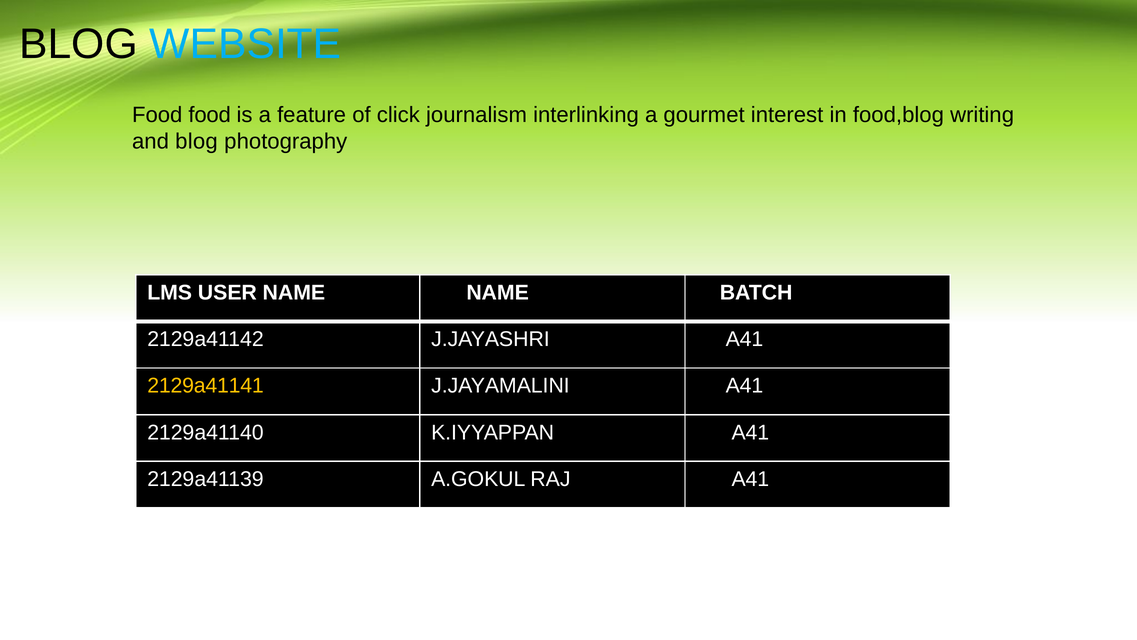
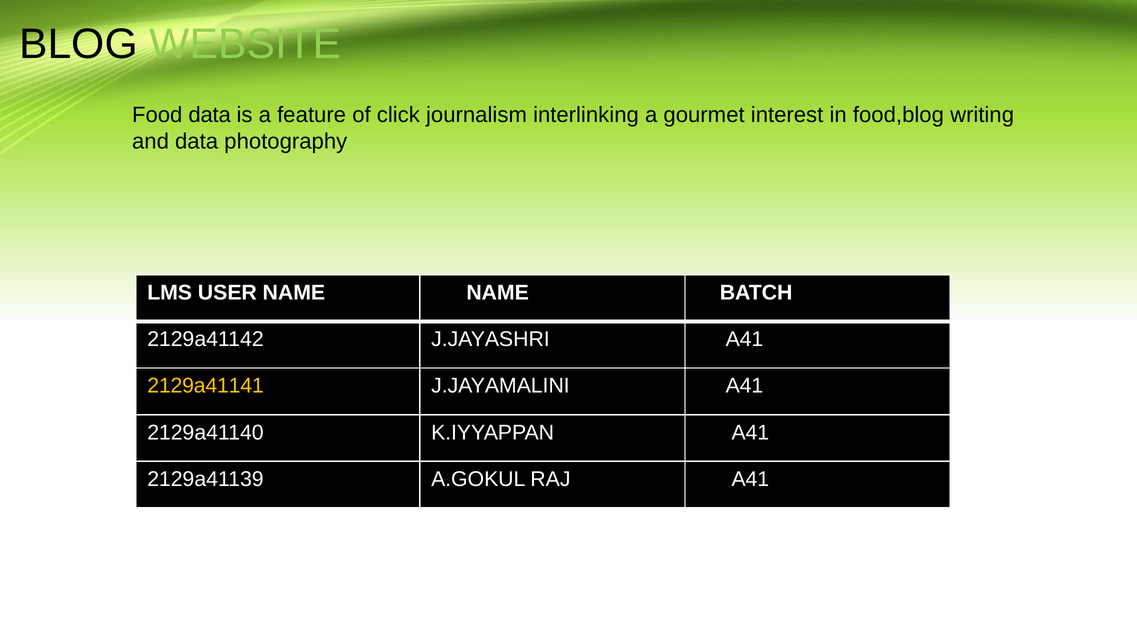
WEBSITE colour: light blue -> light green
Food food: food -> data
and blog: blog -> data
